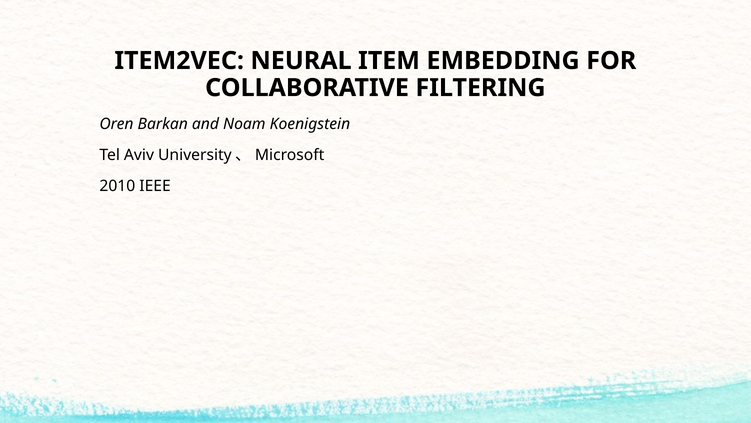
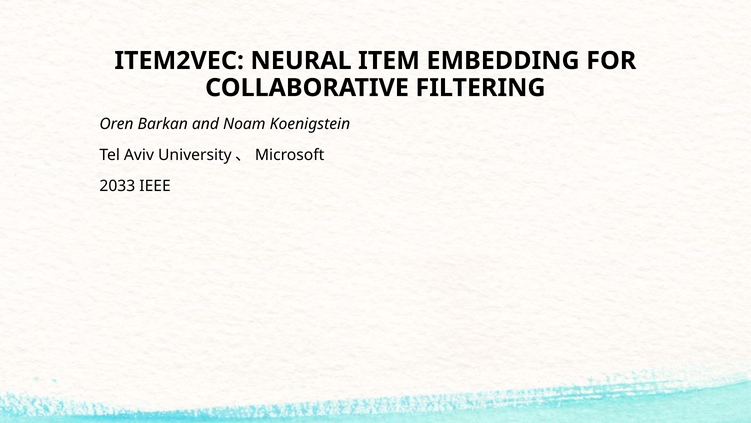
2010: 2010 -> 2033
